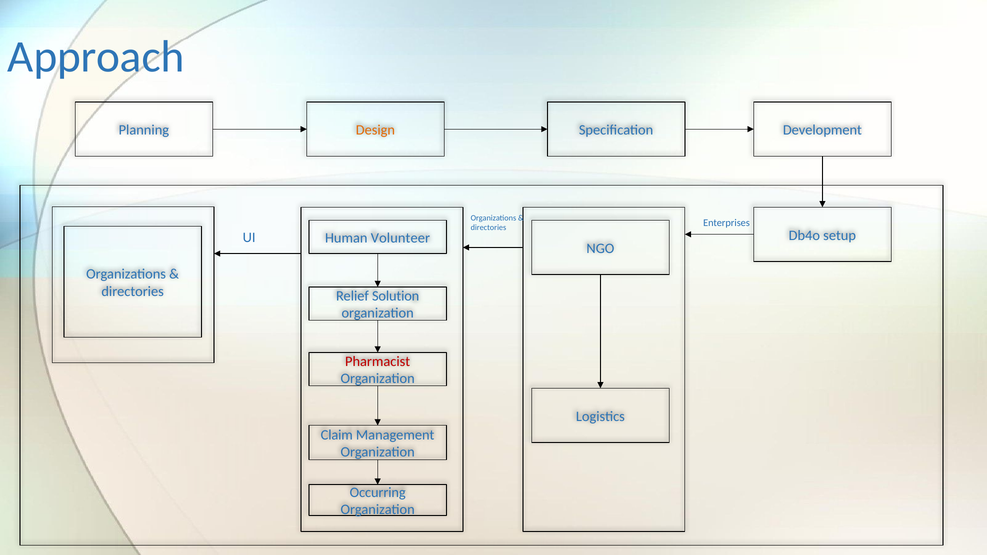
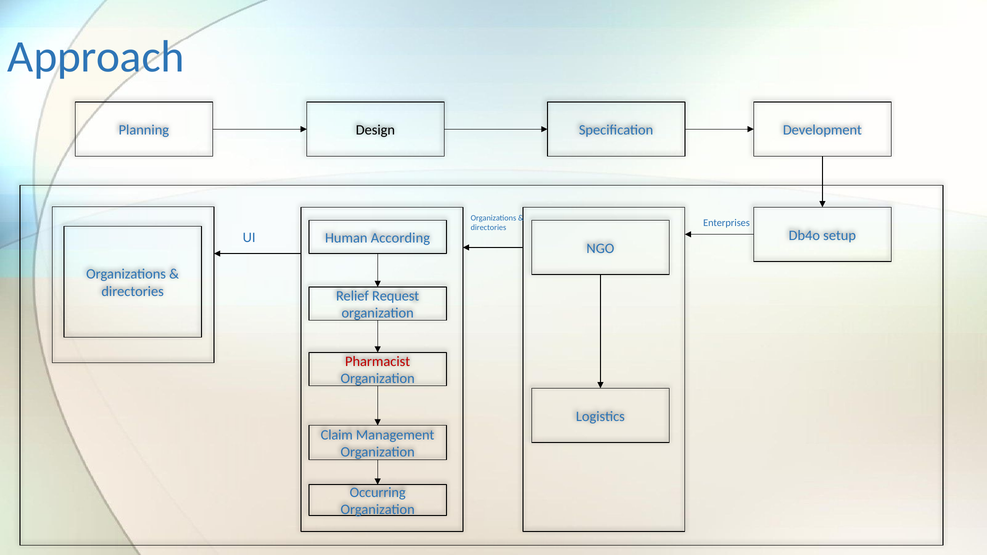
Design colour: orange -> black
Volunteer: Volunteer -> According
Solution: Solution -> Request
